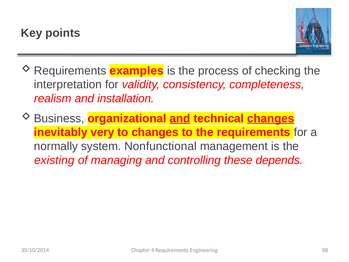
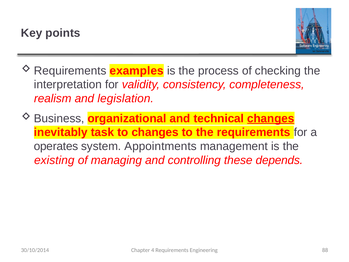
installation: installation -> legislation
and at (180, 118) underline: present -> none
very: very -> task
normally: normally -> operates
Nonfunctional: Nonfunctional -> Appointments
